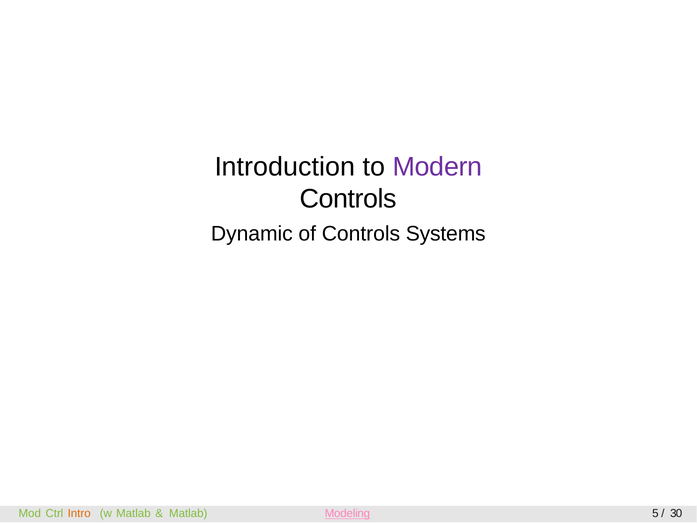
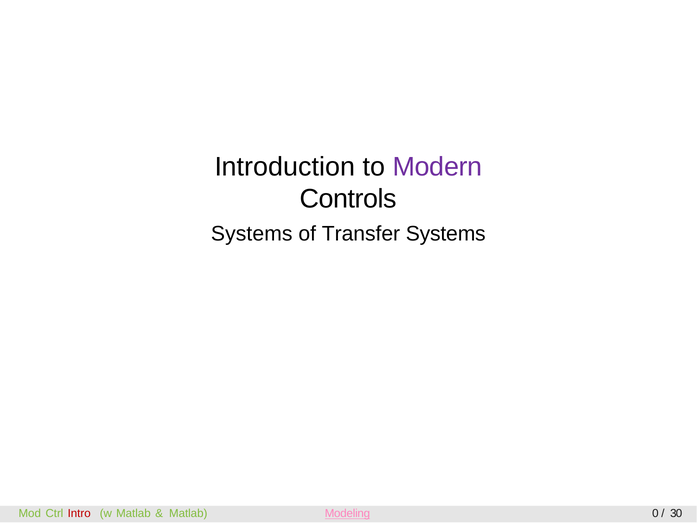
Dynamic at (252, 234): Dynamic -> Systems
of Controls: Controls -> Transfer
Intro colour: orange -> red
5: 5 -> 0
